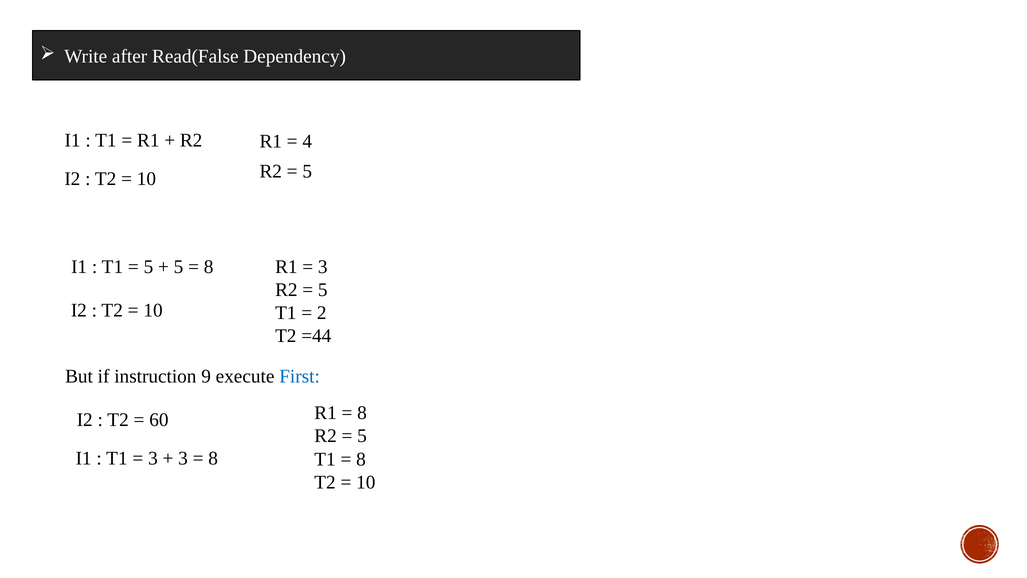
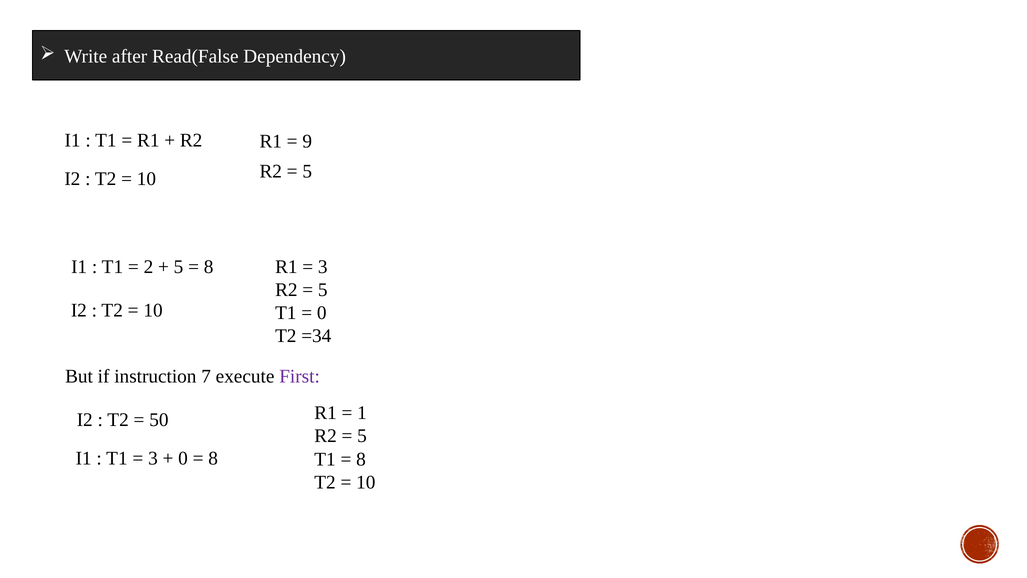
4: 4 -> 9
5 at (148, 267): 5 -> 2
2 at (322, 313): 2 -> 0
=44: =44 -> =34
9: 9 -> 7
First colour: blue -> purple
8 at (362, 413): 8 -> 1
60: 60 -> 50
3 at (183, 458): 3 -> 0
